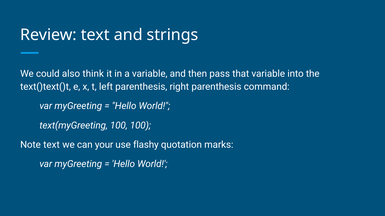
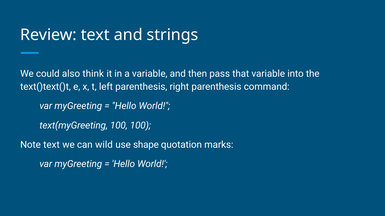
your: your -> wild
flashy: flashy -> shape
